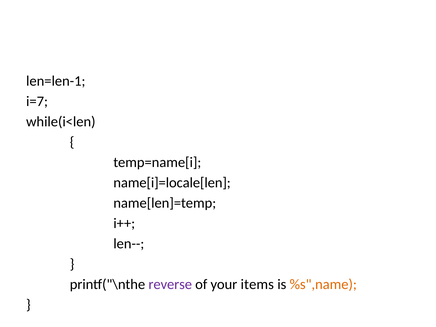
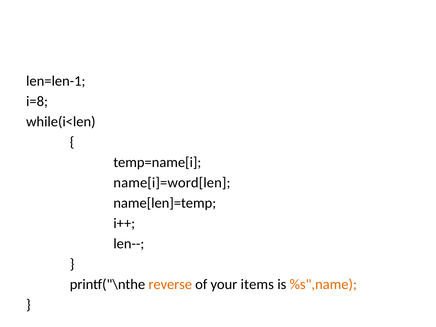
i=7: i=7 -> i=8
name[i]=locale[len: name[i]=locale[len -> name[i]=word[len
reverse colour: purple -> orange
